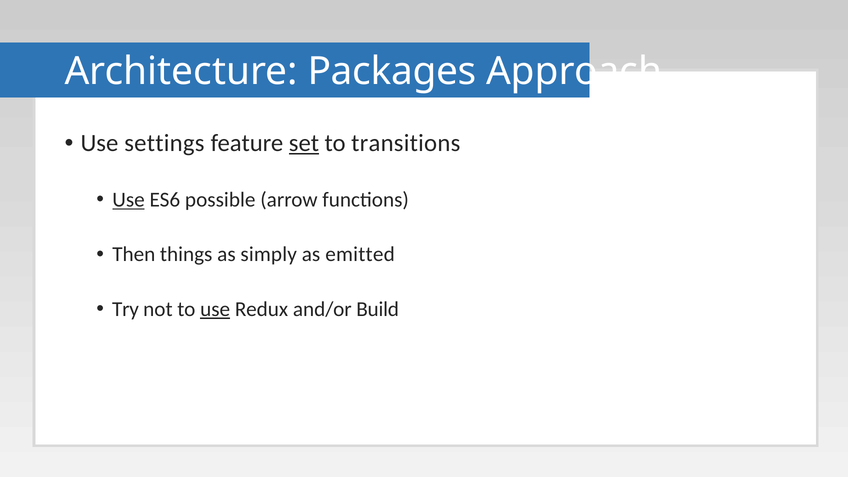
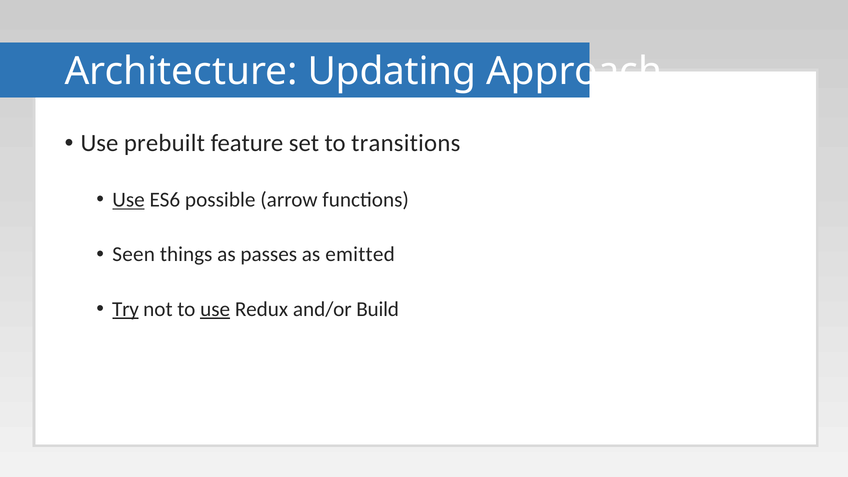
Packages: Packages -> Updating
settings: settings -> prebuilt
set underline: present -> none
Then: Then -> Seen
simply: simply -> passes
Try underline: none -> present
